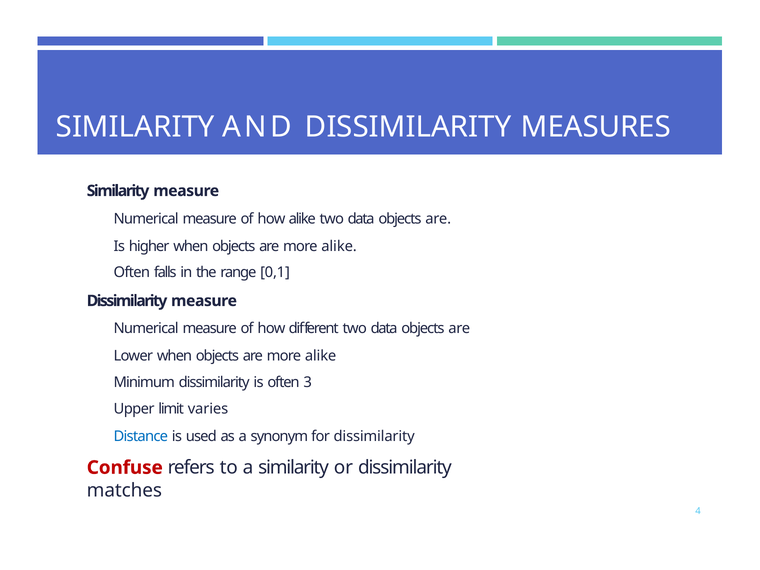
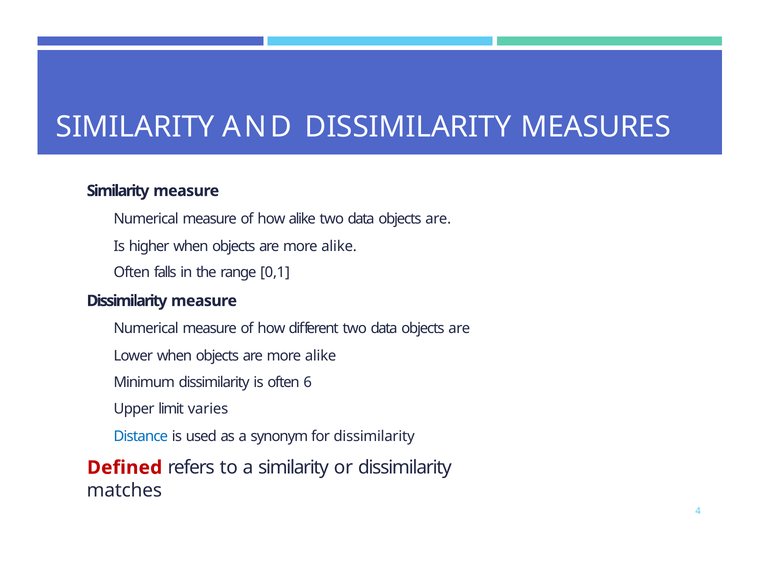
3: 3 -> 6
Confuse: Confuse -> Defined
